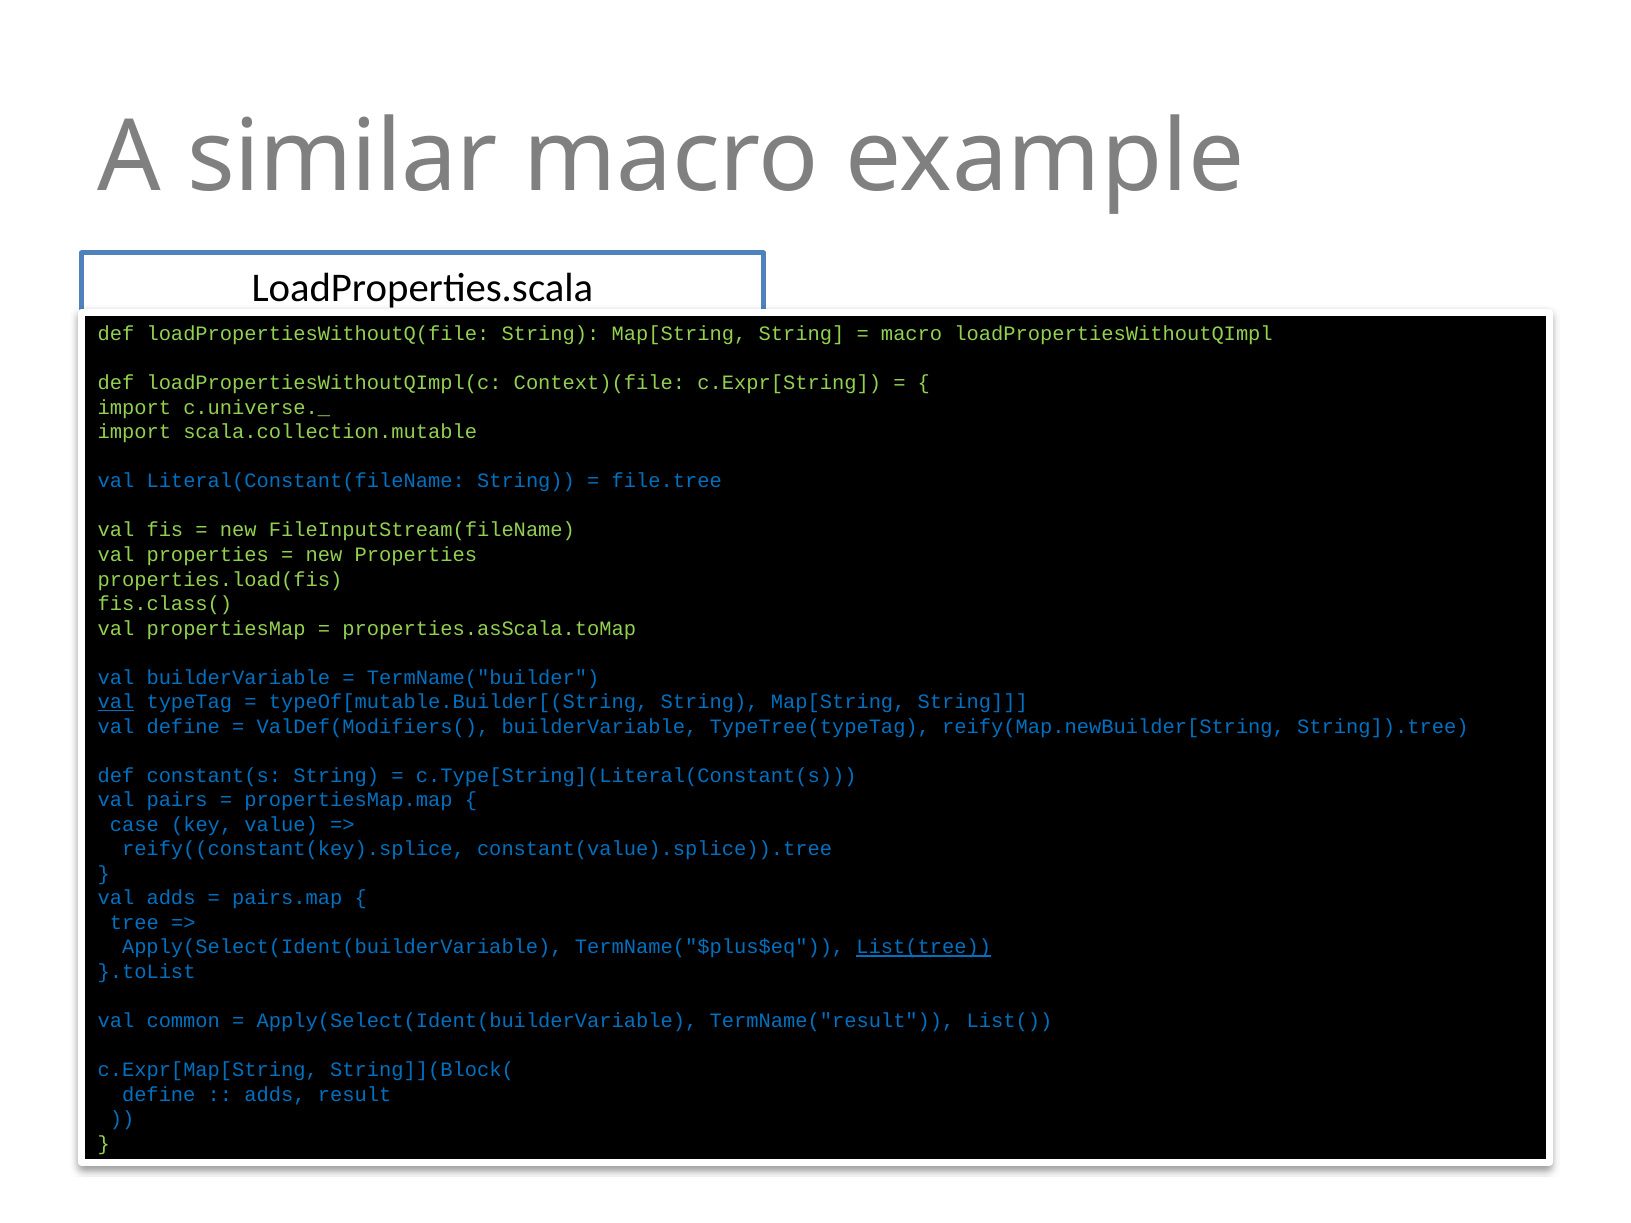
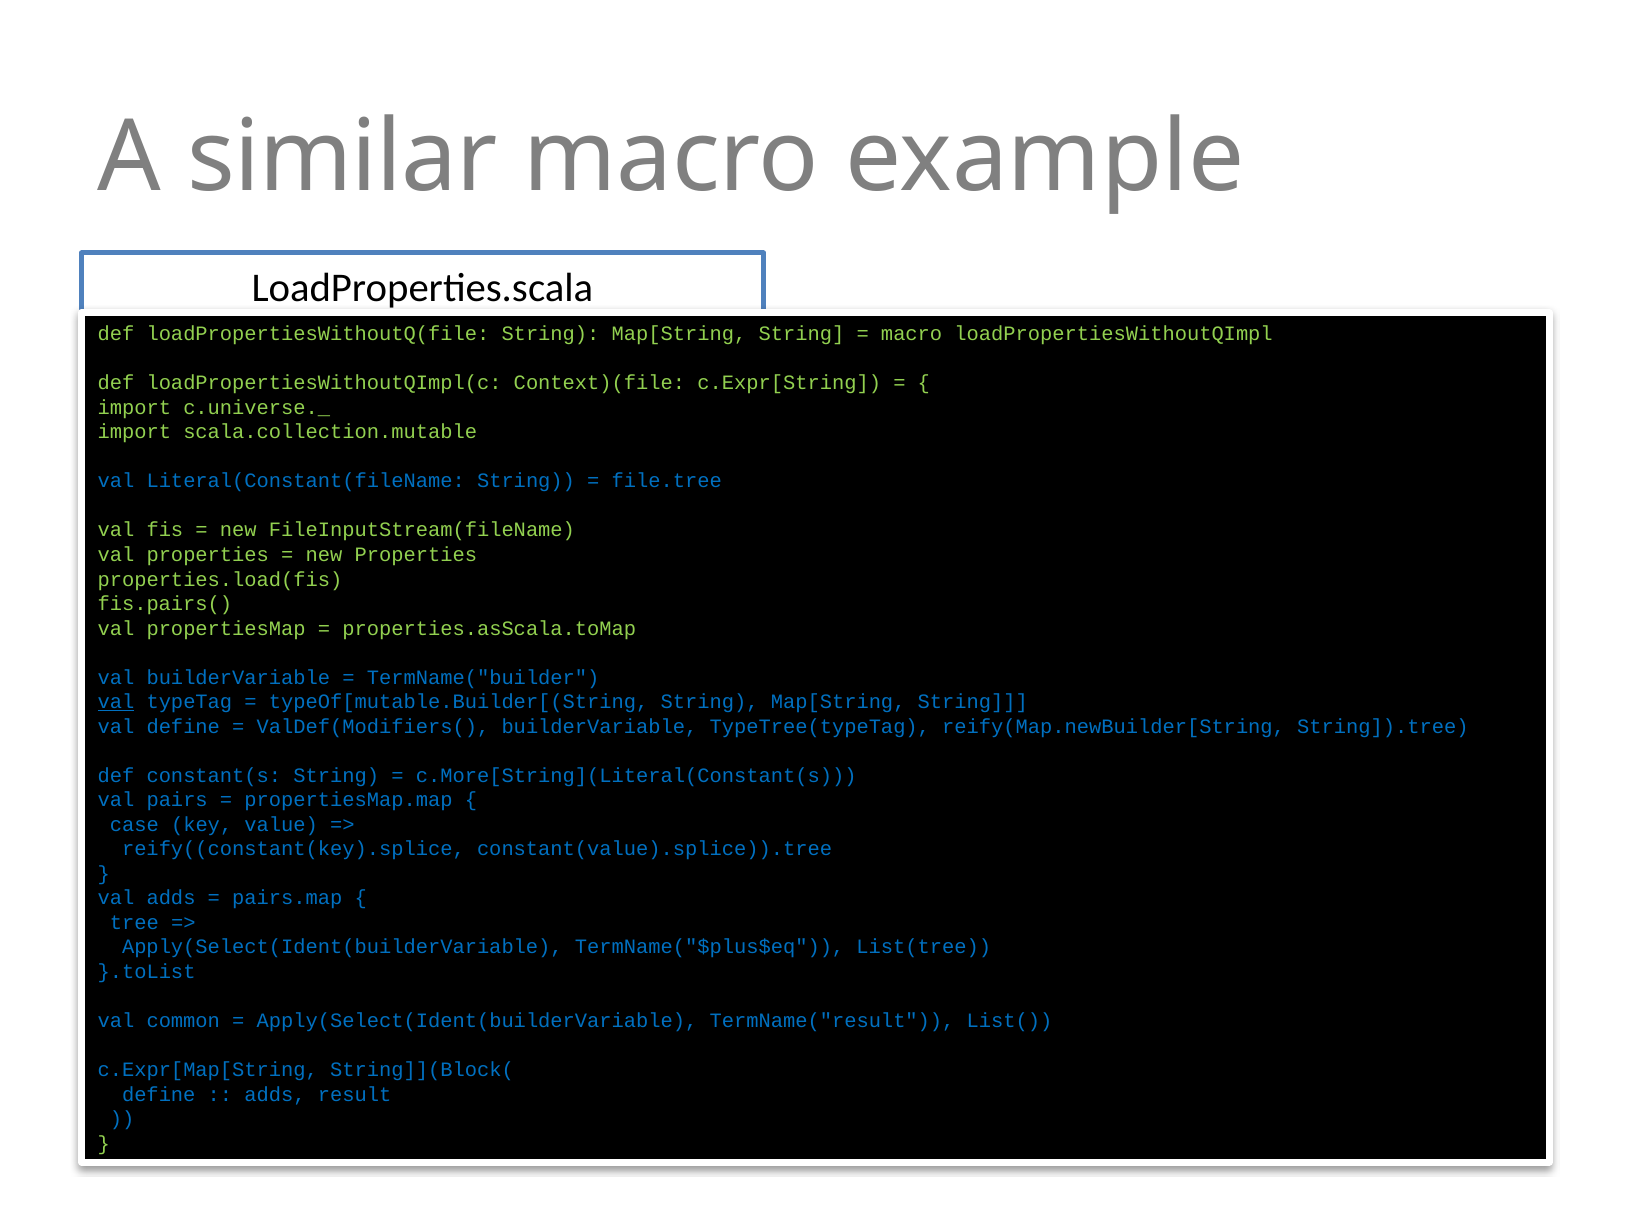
fis.class(: fis.class( -> fis.pairs(
c.Type[String](Literal(Constant(s: c.Type[String](Literal(Constant(s -> c.More[String](Literal(Constant(s
List(tree underline: present -> none
